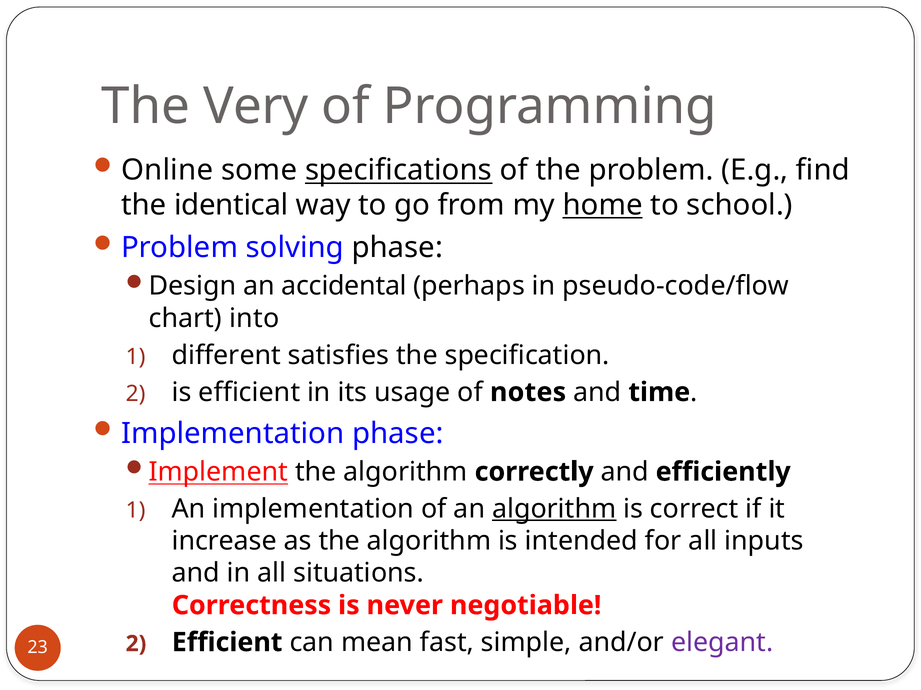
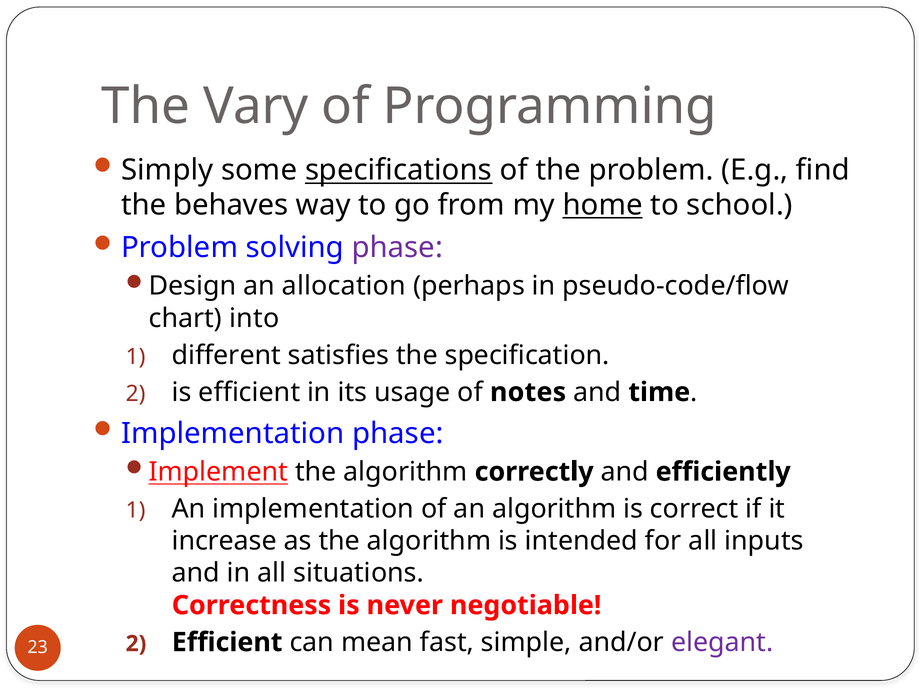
Very: Very -> Vary
Online: Online -> Simply
identical: identical -> behaves
phase at (397, 248) colour: black -> purple
accidental: accidental -> allocation
algorithm at (554, 509) underline: present -> none
